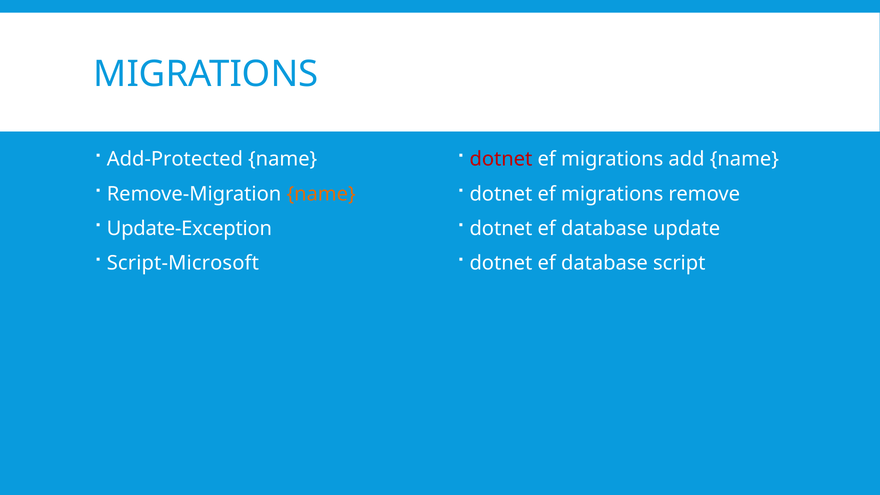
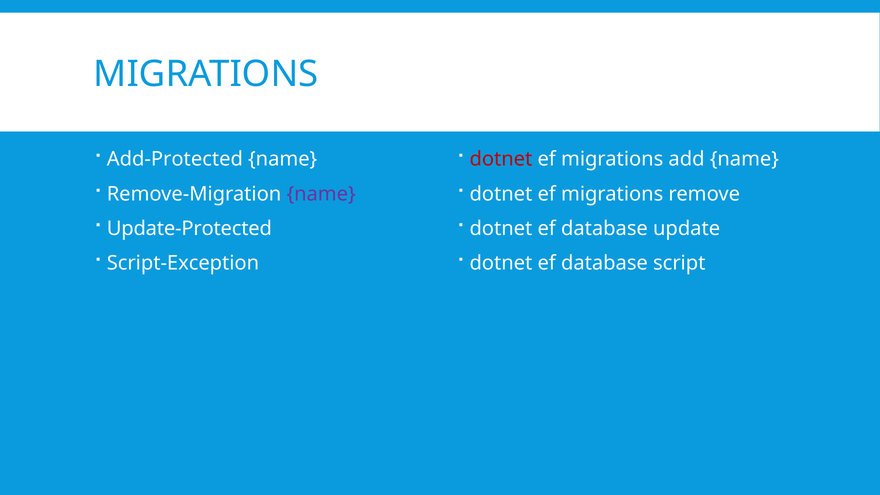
name at (321, 194) colour: orange -> purple
Update-Exception: Update-Exception -> Update-Protected
Script-Microsoft: Script-Microsoft -> Script-Exception
